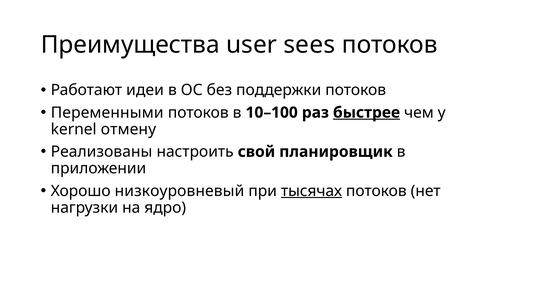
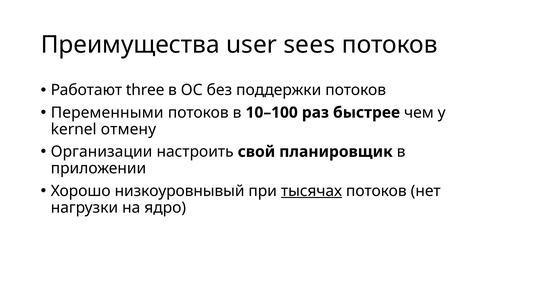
идеи: идеи -> three
быстрее underline: present -> none
Реализованы: Реализованы -> Организации
низкоуровневый: низкоуровневый -> низкоуровнывый
